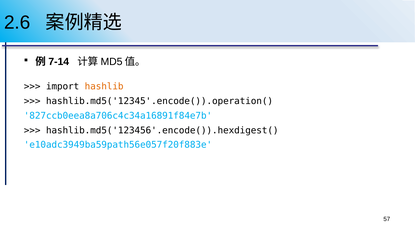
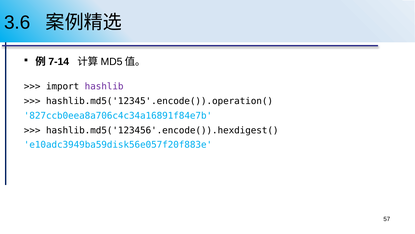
2.6: 2.6 -> 3.6
hashlib colour: orange -> purple
e10adc3949ba59path56e057f20f883e: e10adc3949ba59path56e057f20f883e -> e10adc3949ba59disk56e057f20f883e
